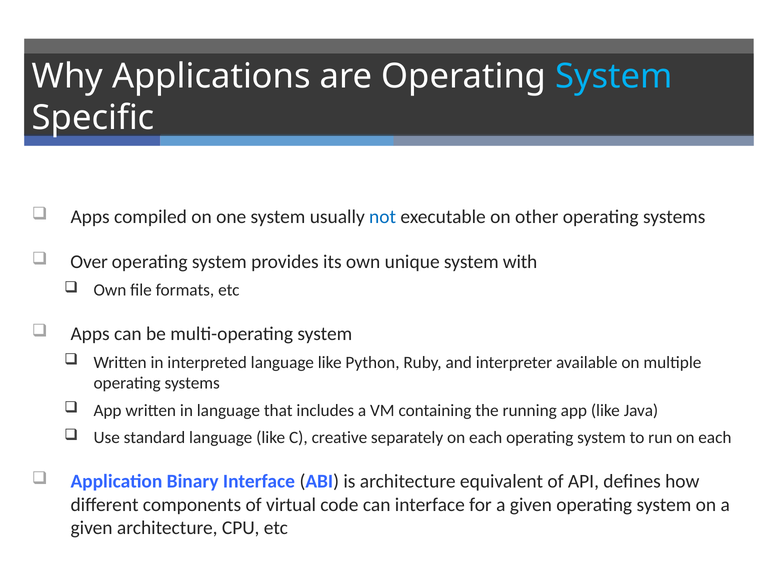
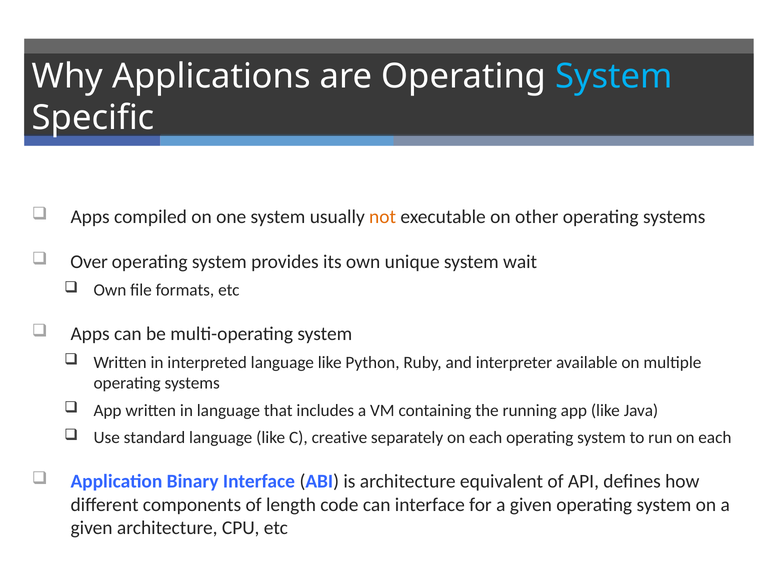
not colour: blue -> orange
with: with -> wait
virtual: virtual -> length
